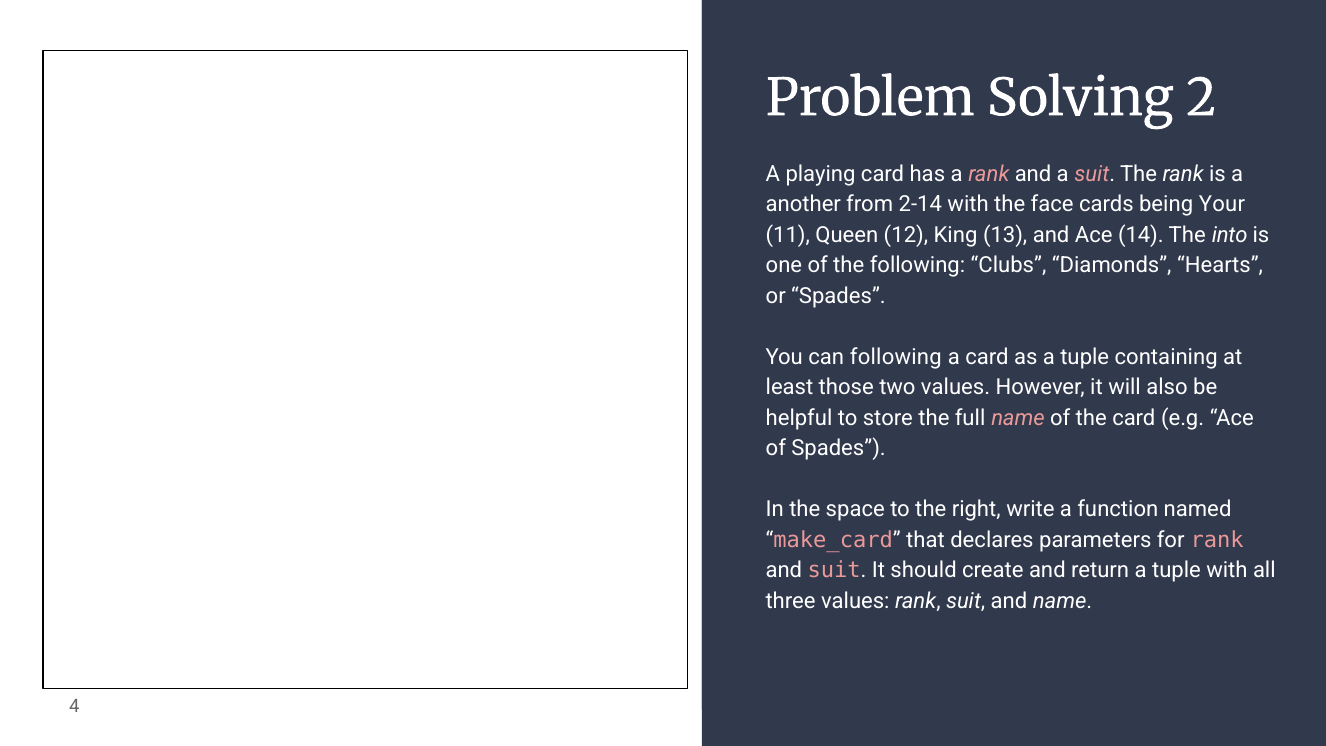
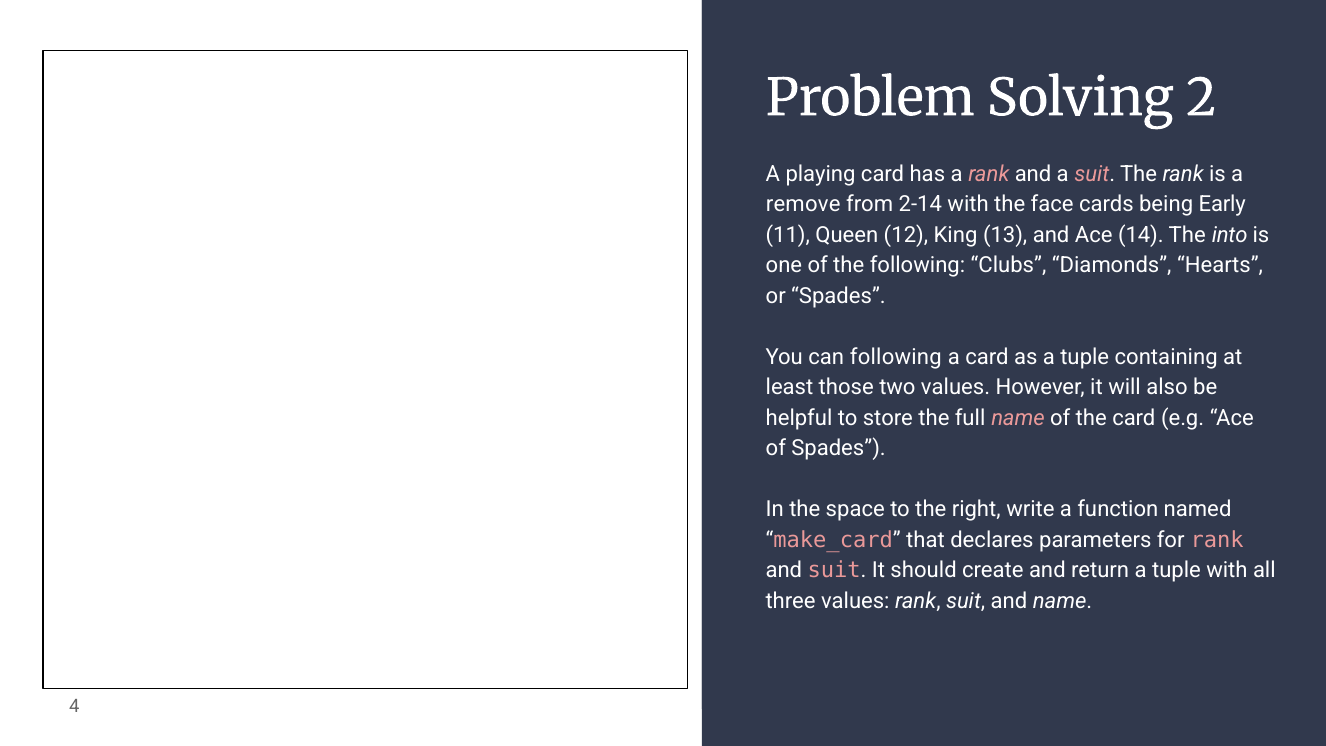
another: another -> remove
Your: Your -> Early
